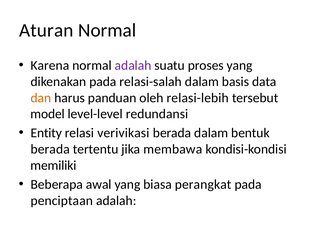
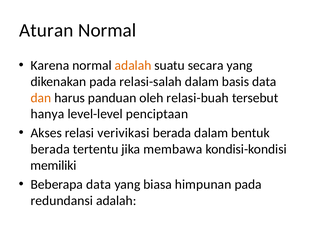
adalah at (133, 66) colour: purple -> orange
proses: proses -> secara
relasi-lebih: relasi-lebih -> relasi-buah
model: model -> hanya
redundansi: redundansi -> penciptaan
Entity: Entity -> Akses
Beberapa awal: awal -> data
perangkat: perangkat -> himpunan
penciptaan: penciptaan -> redundansi
